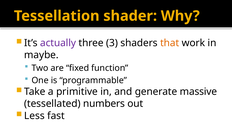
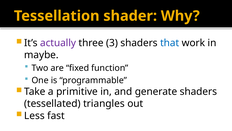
that colour: orange -> blue
generate massive: massive -> shaders
numbers: numbers -> triangles
